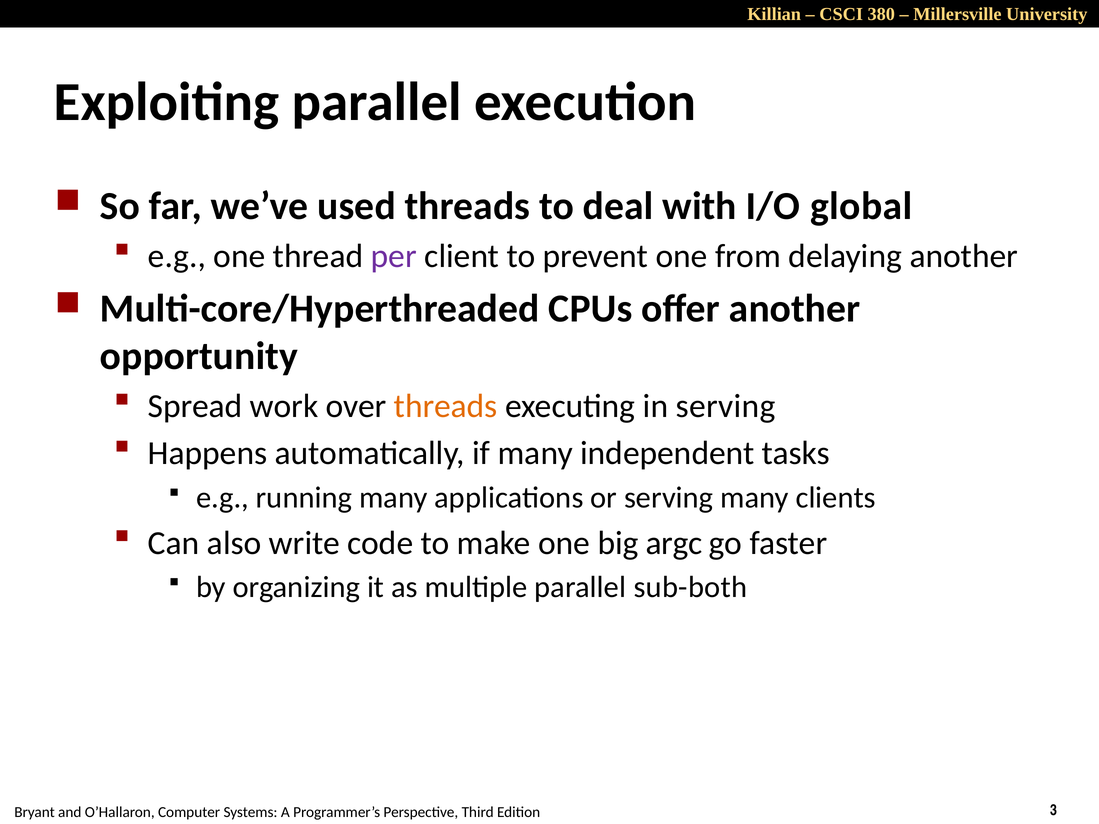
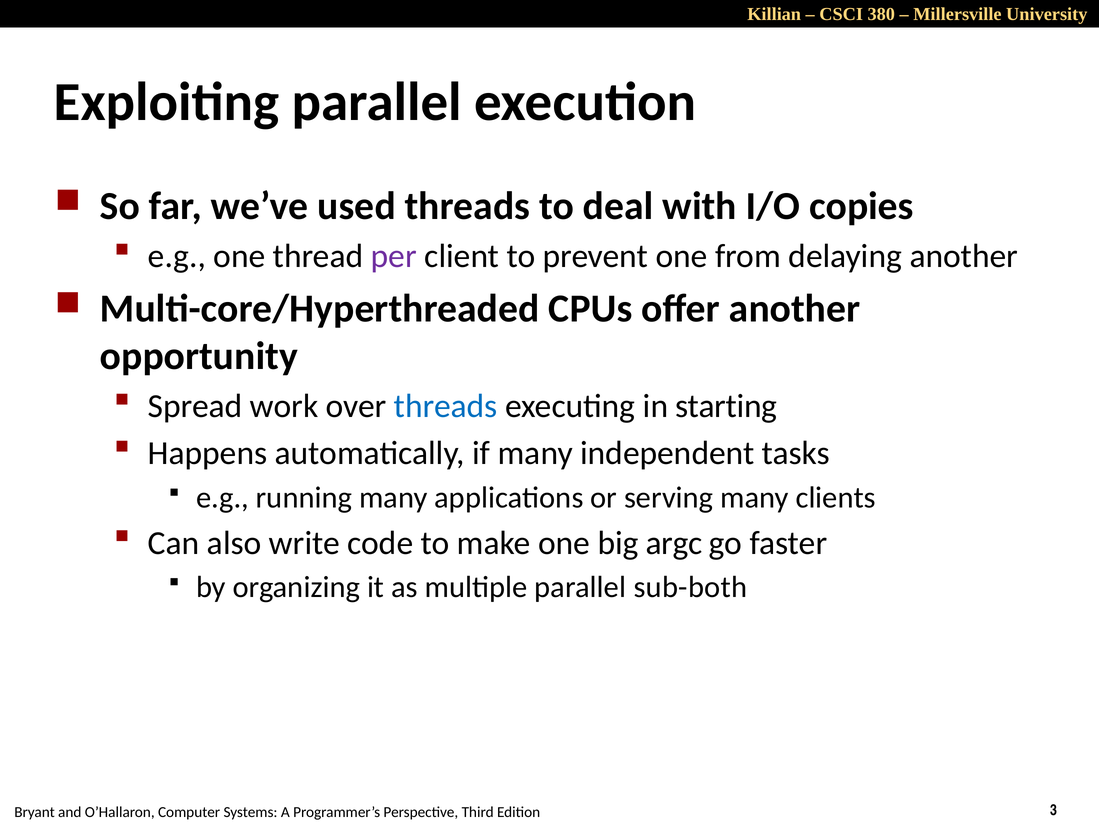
global: global -> copies
threads at (446, 406) colour: orange -> blue
in serving: serving -> starting
